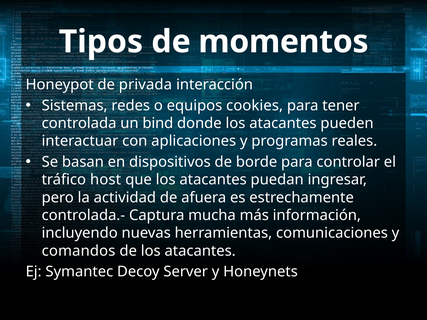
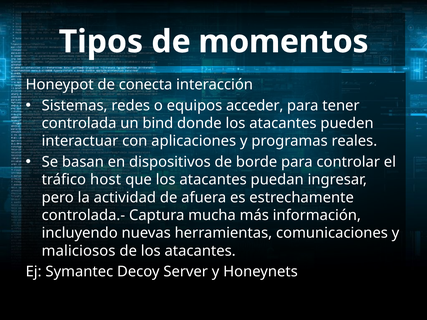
privada: privada -> conecta
cookies: cookies -> acceder
comandos: comandos -> maliciosos
